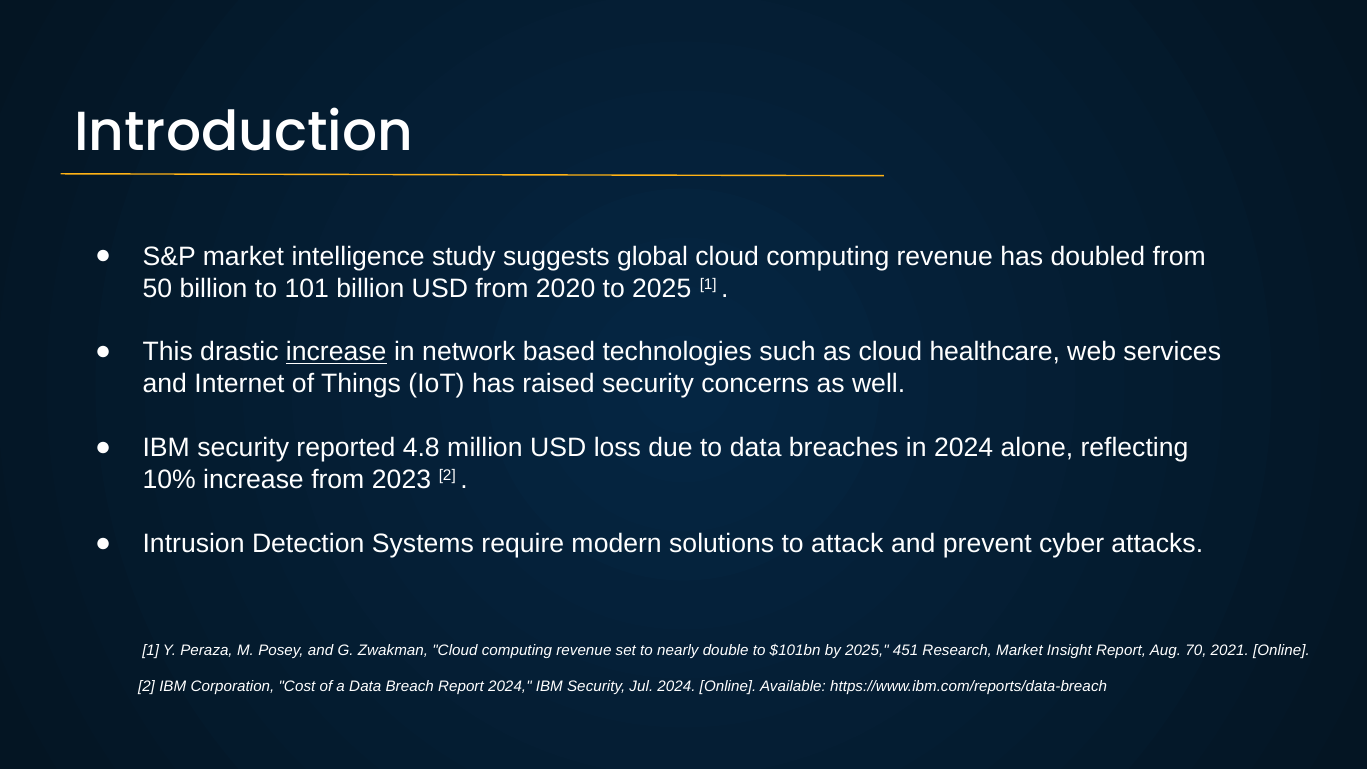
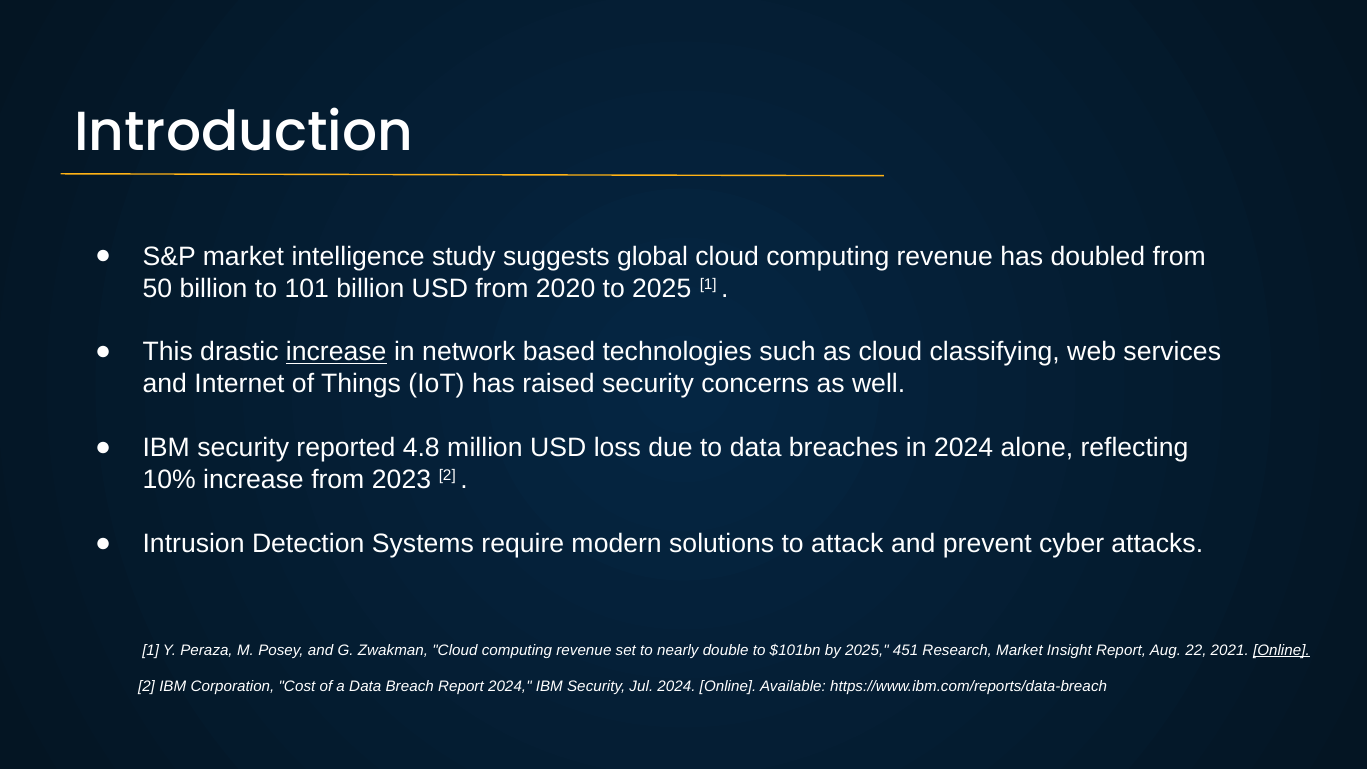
healthcare: healthcare -> classifying
70: 70 -> 22
Online at (1281, 650) underline: none -> present
